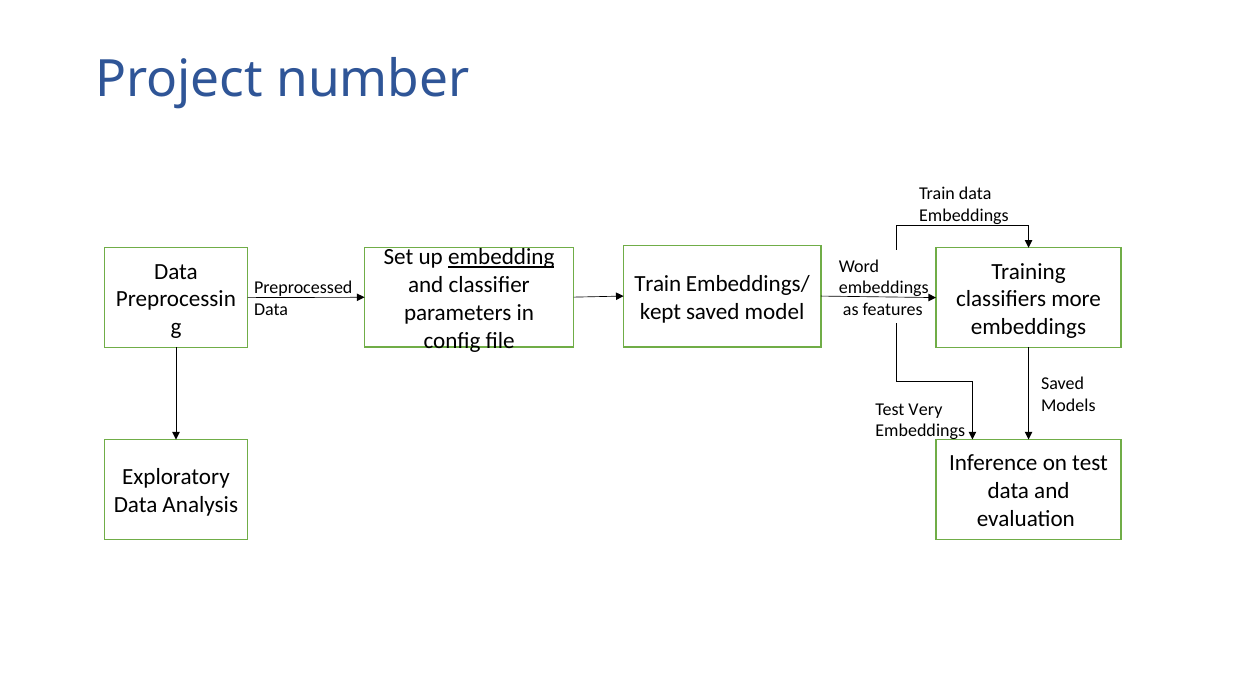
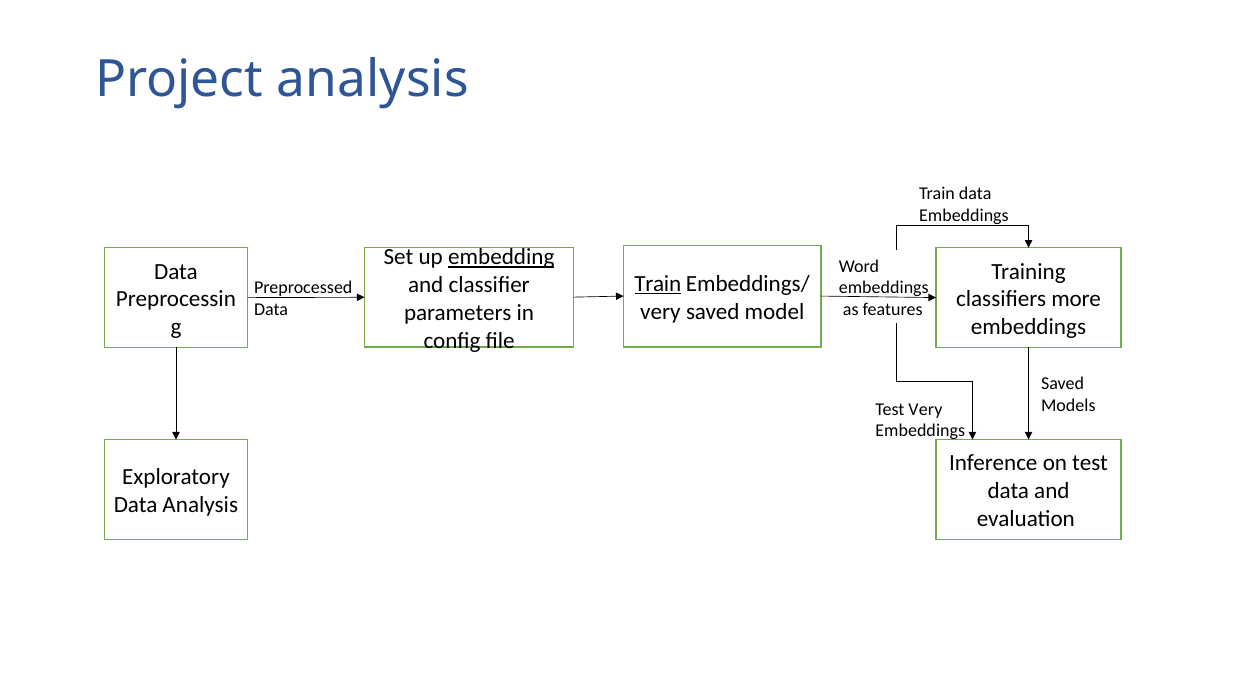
Project number: number -> analysis
Train at (658, 284) underline: none -> present
kept at (661, 312): kept -> very
